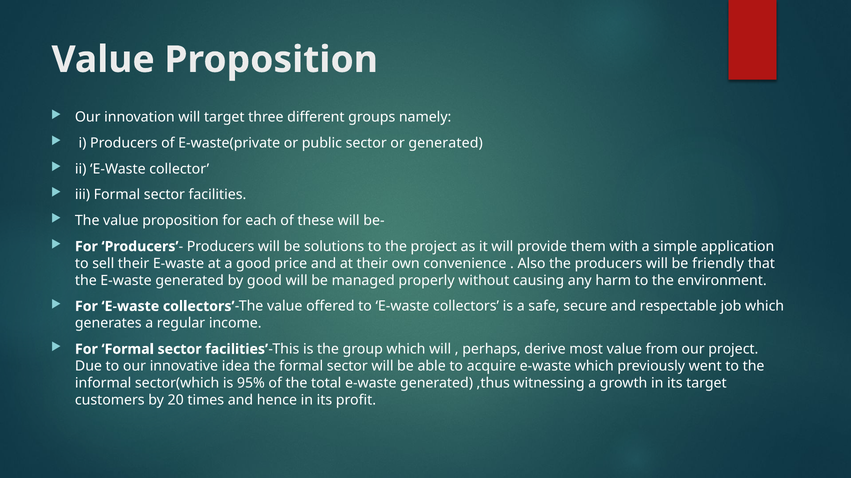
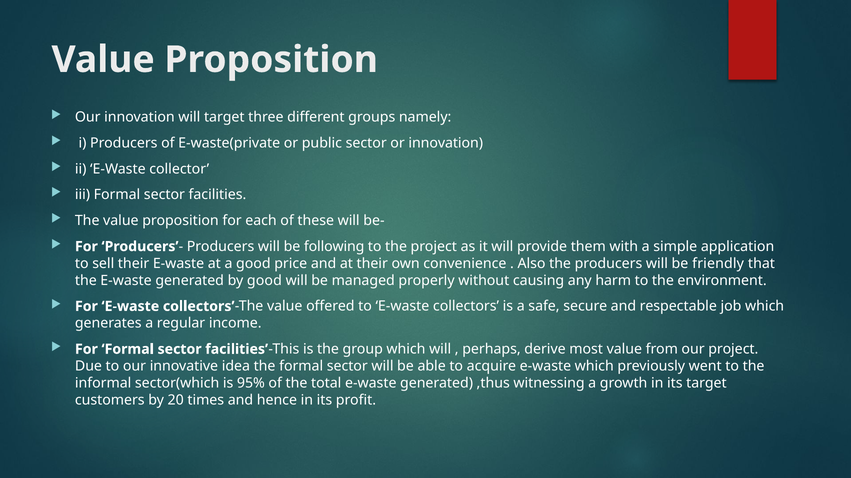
or generated: generated -> innovation
solutions: solutions -> following
